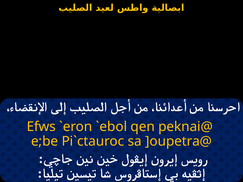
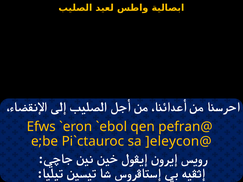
peknai@: peknai@ -> pefran@
]oupetra@: ]oupetra@ -> ]eleycon@
